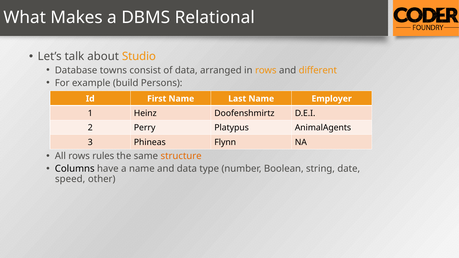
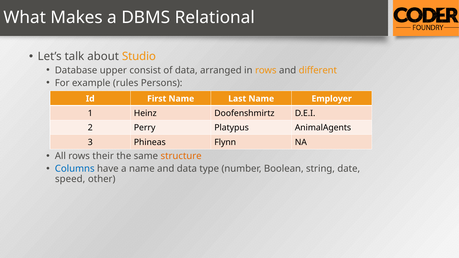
towns: towns -> upper
build: build -> rules
rules: rules -> their
Columns colour: black -> blue
